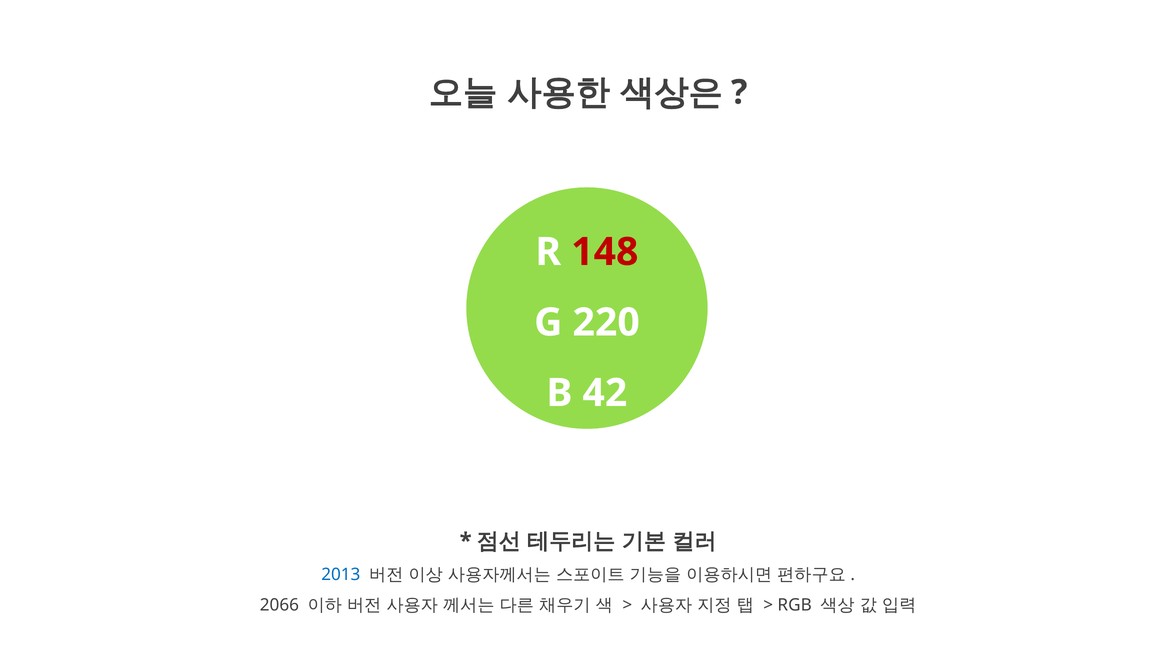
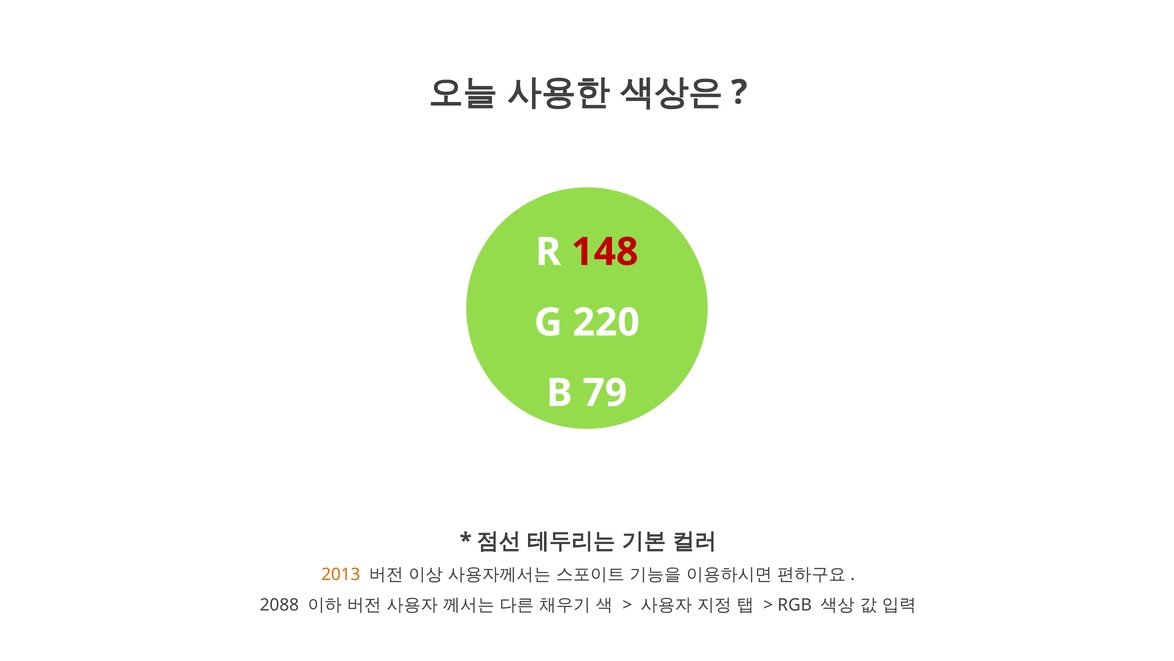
42: 42 -> 79
2013 colour: blue -> orange
2066: 2066 -> 2088
